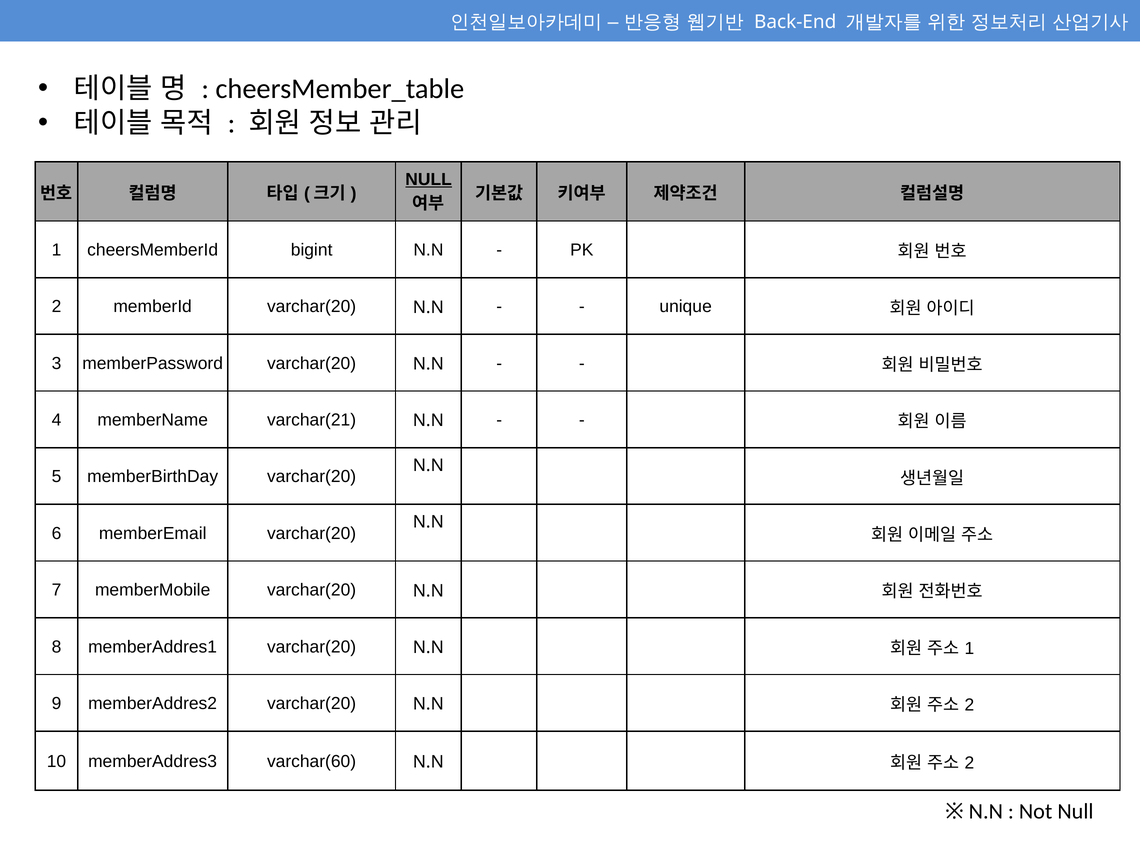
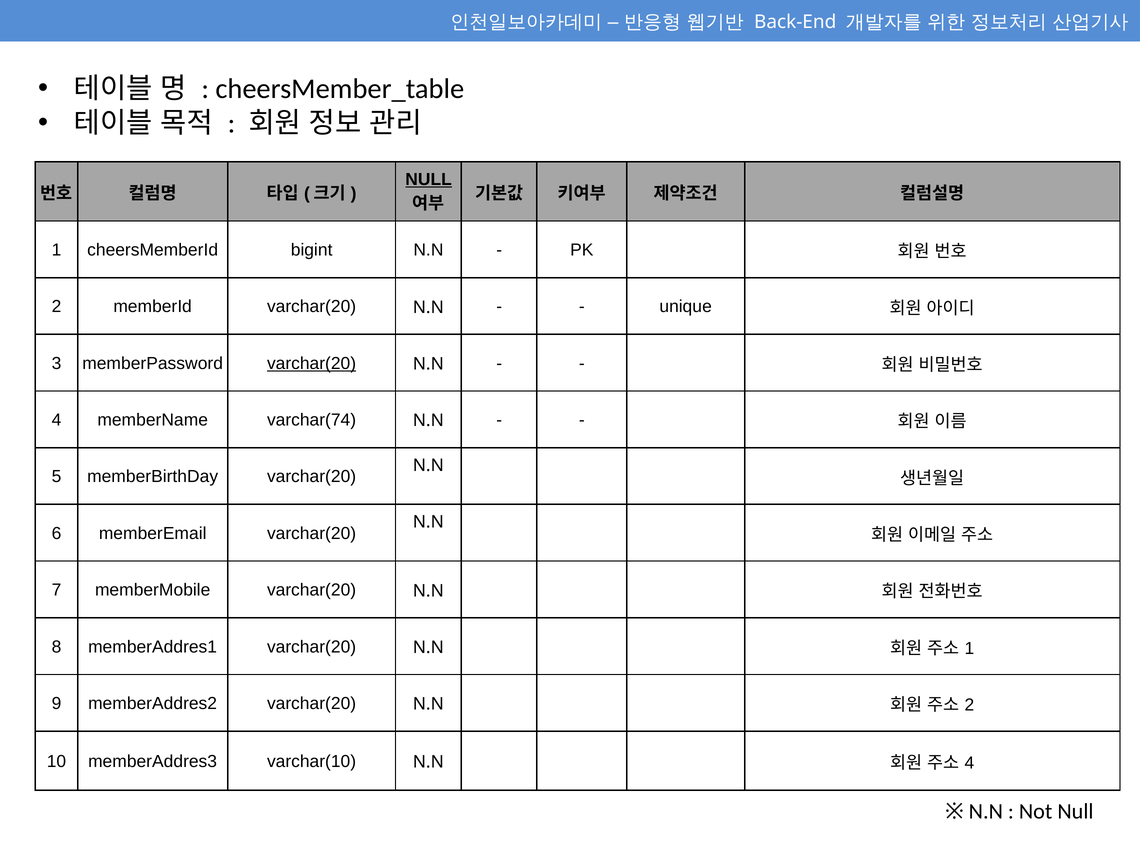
varchar(20 at (312, 363) underline: none -> present
varchar(21: varchar(21 -> varchar(74
varchar(60: varchar(60 -> varchar(10
2 at (969, 763): 2 -> 4
